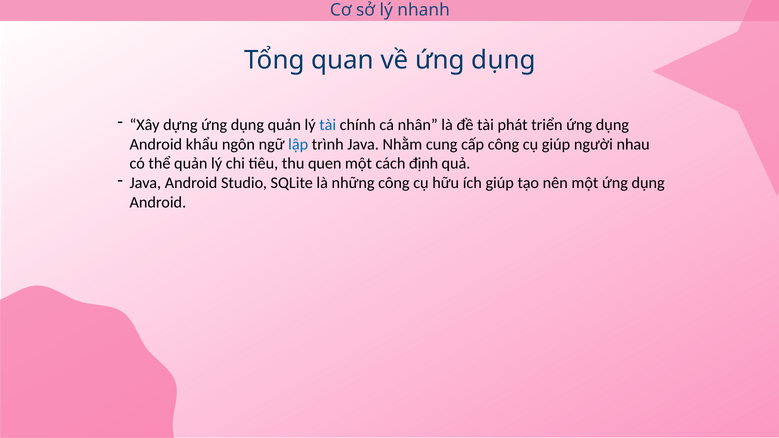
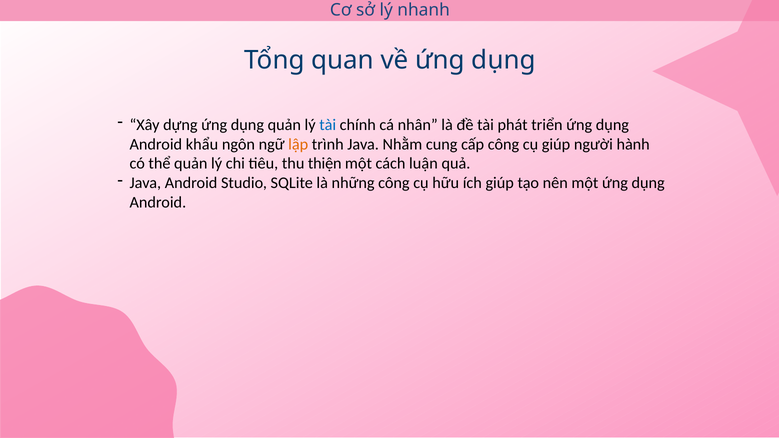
lập colour: blue -> orange
nhau: nhau -> hành
quen: quen -> thiện
định: định -> luận
